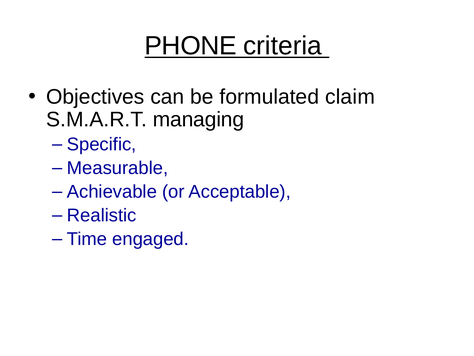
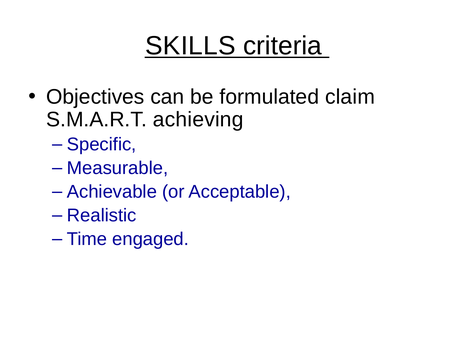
PHONE: PHONE -> SKILLS
managing: managing -> achieving
